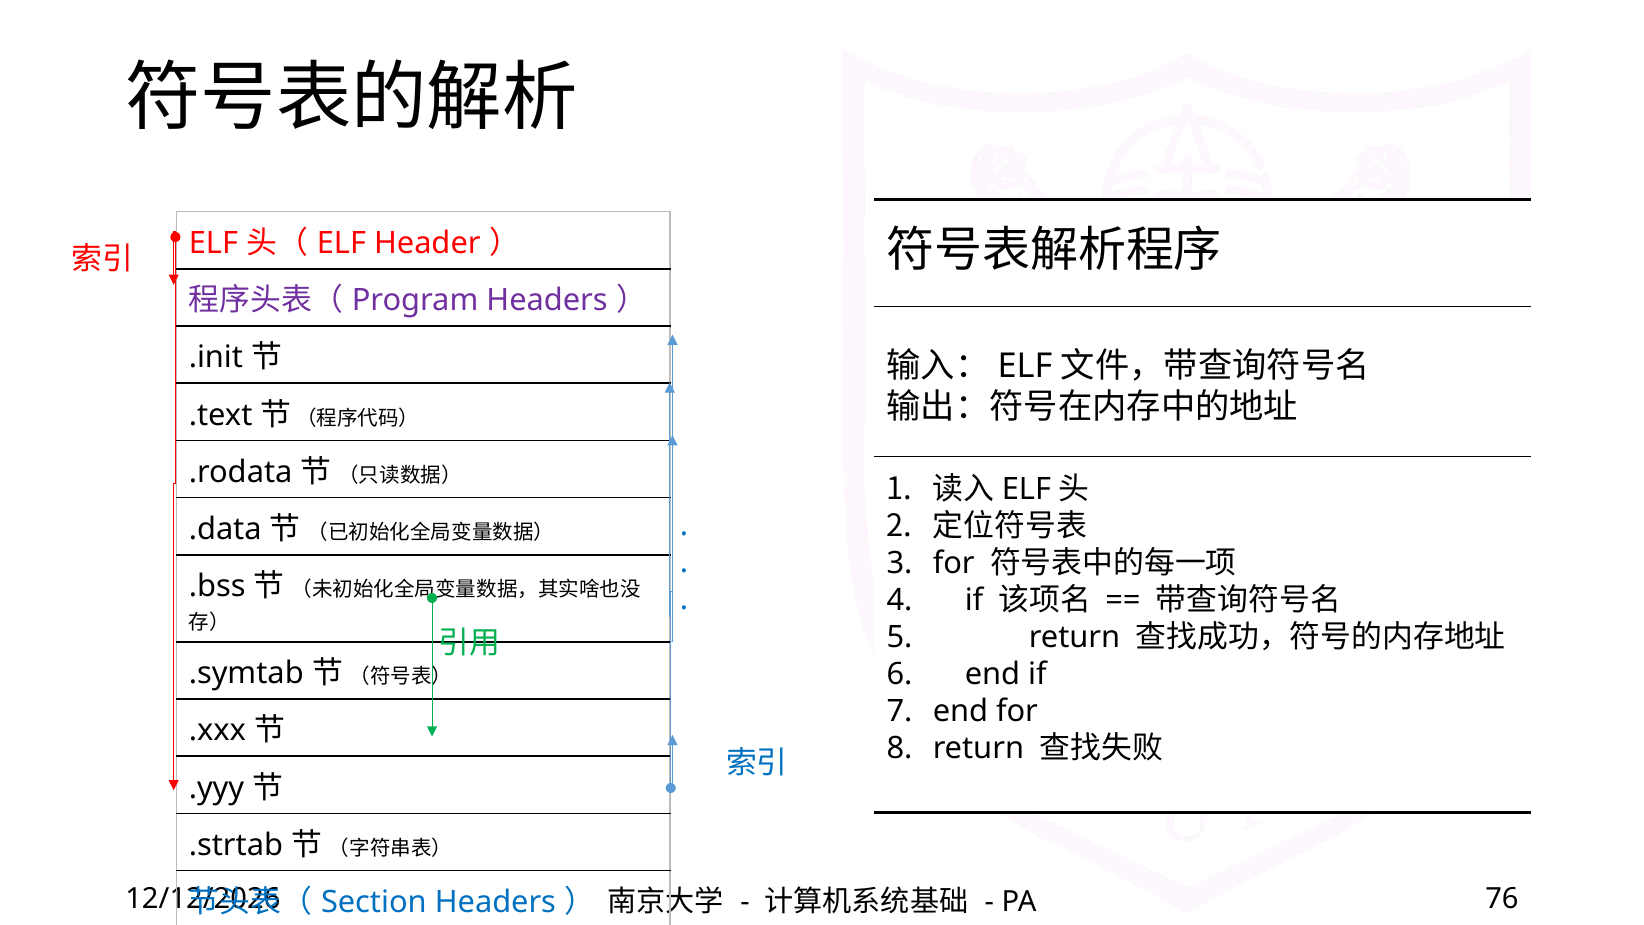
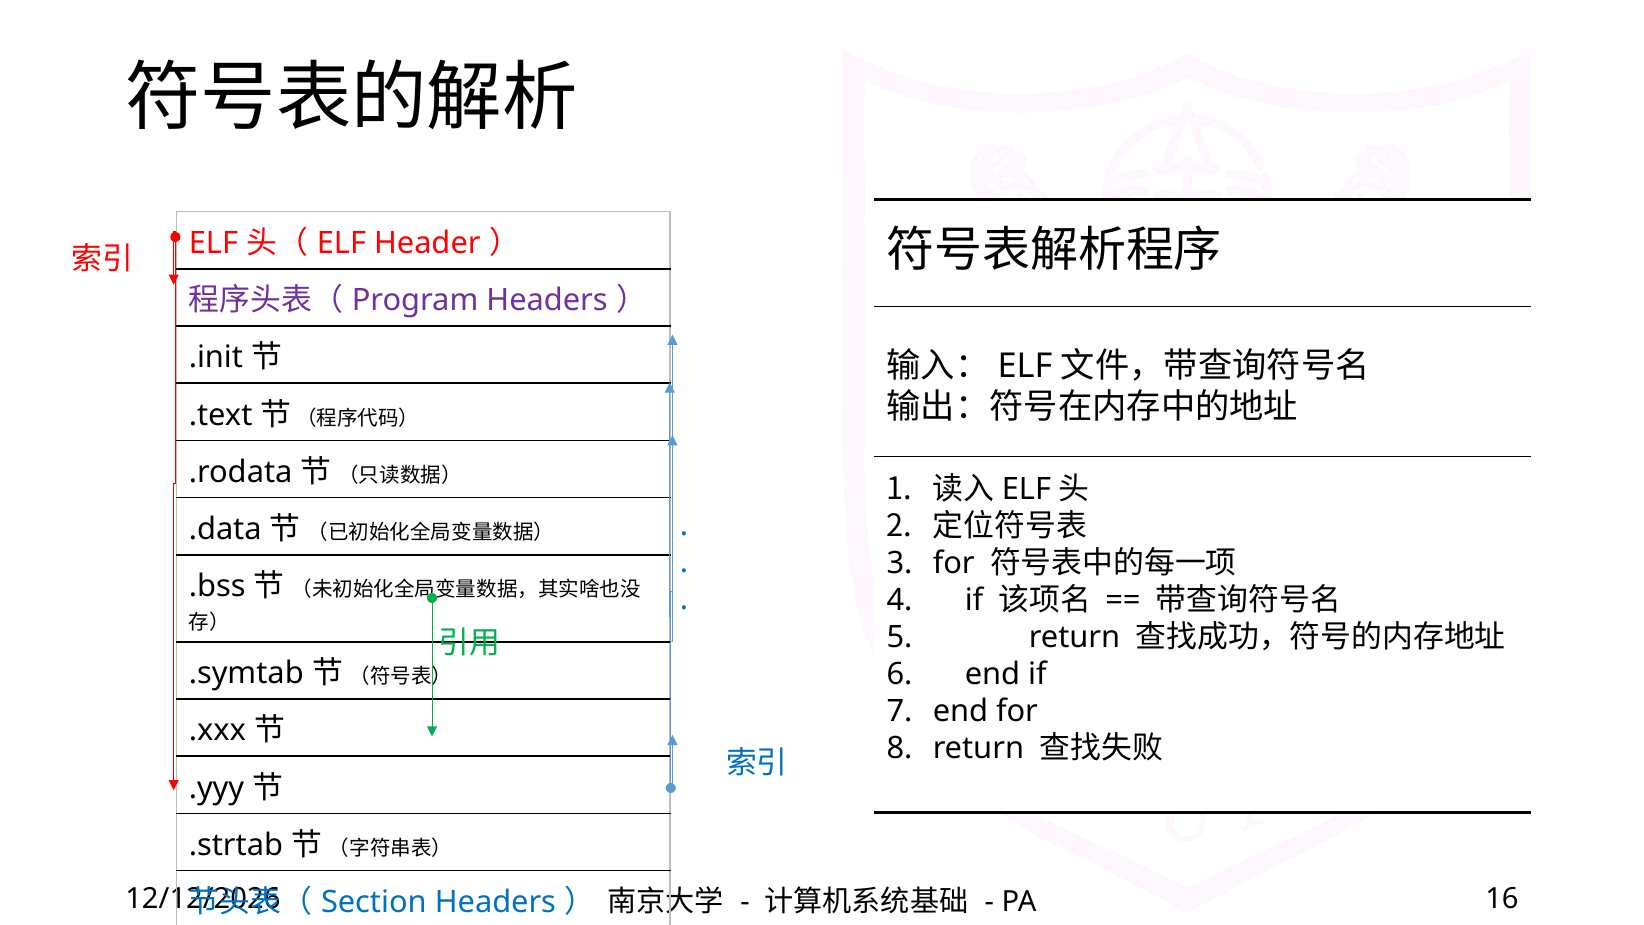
76: 76 -> 16
